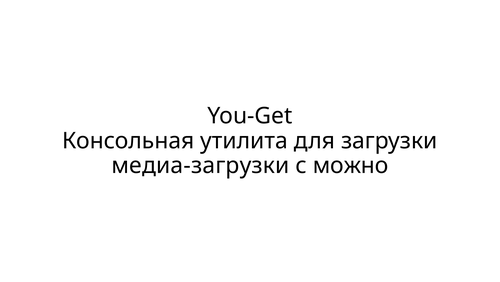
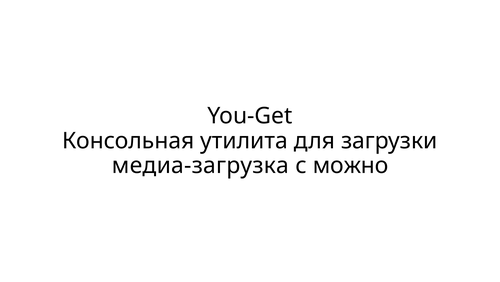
медиа-загрузки: медиа-загрузки -> медиа-загрузка
